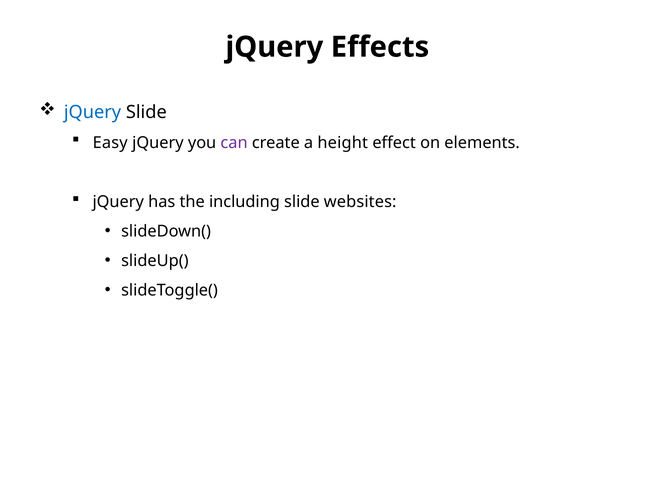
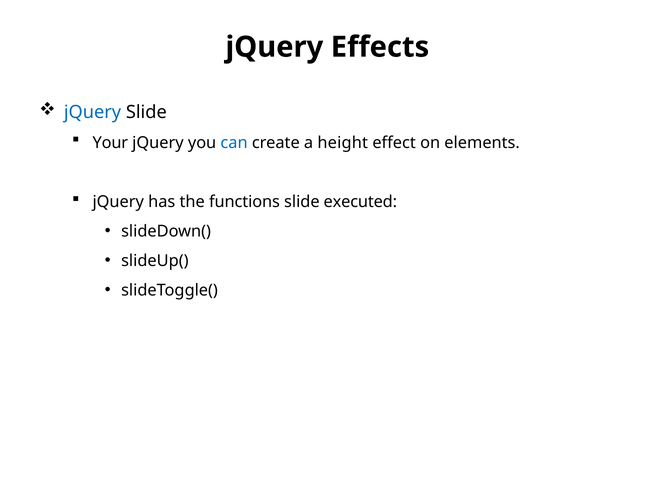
Easy: Easy -> Your
can colour: purple -> blue
including: including -> functions
websites: websites -> executed
